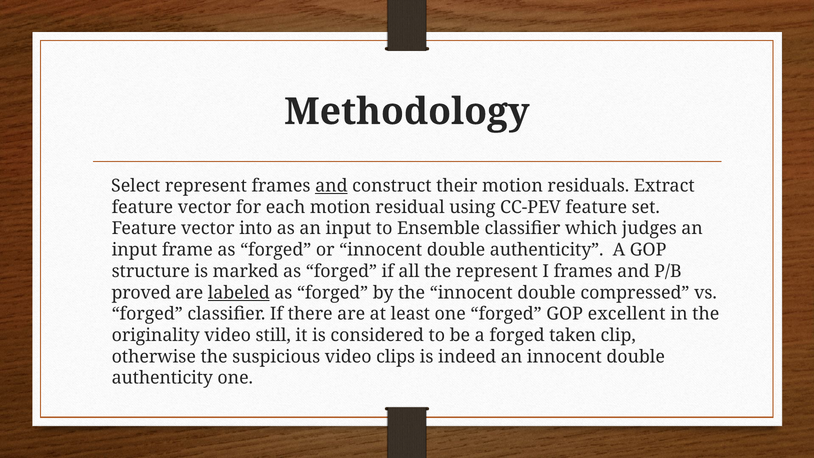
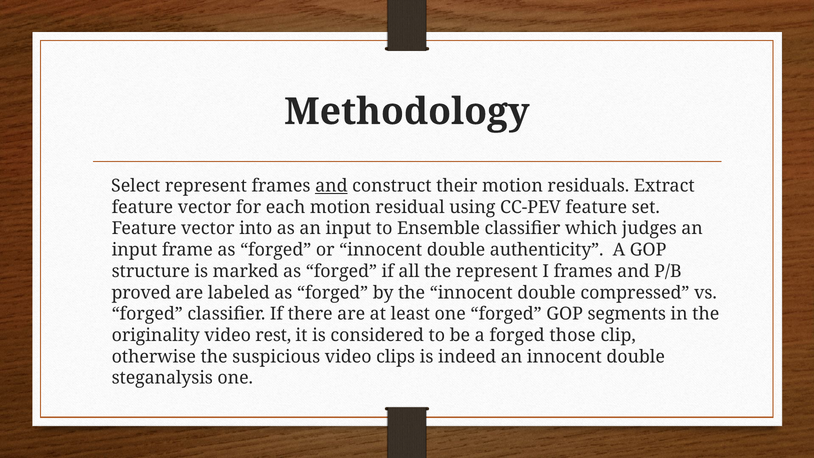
labeled underline: present -> none
excellent: excellent -> segments
still: still -> rest
taken: taken -> those
authenticity at (162, 378): authenticity -> steganalysis
